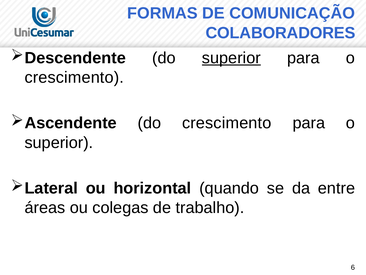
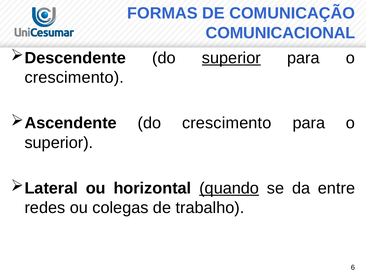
COLABORADORES: COLABORADORES -> COMUNICACIONAL
quando underline: none -> present
áreas: áreas -> redes
